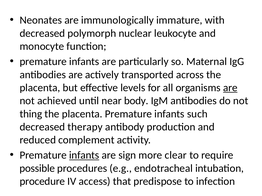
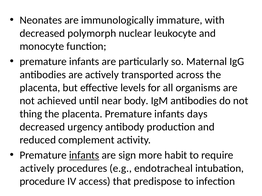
are at (230, 88) underline: present -> none
such: such -> days
therapy: therapy -> urgency
clear: clear -> habit
possible at (37, 169): possible -> actively
